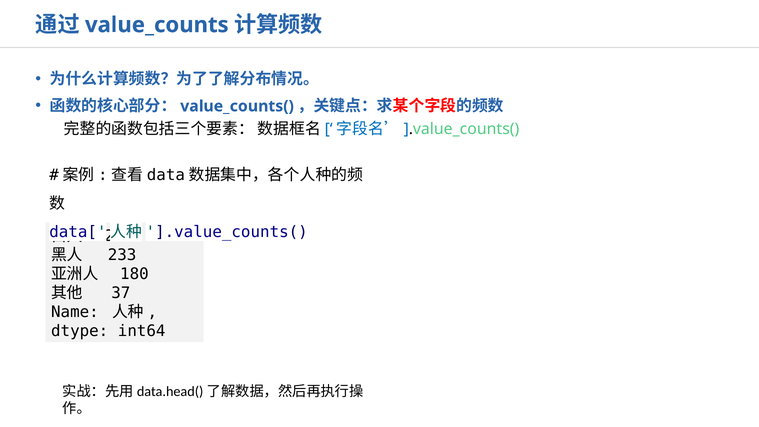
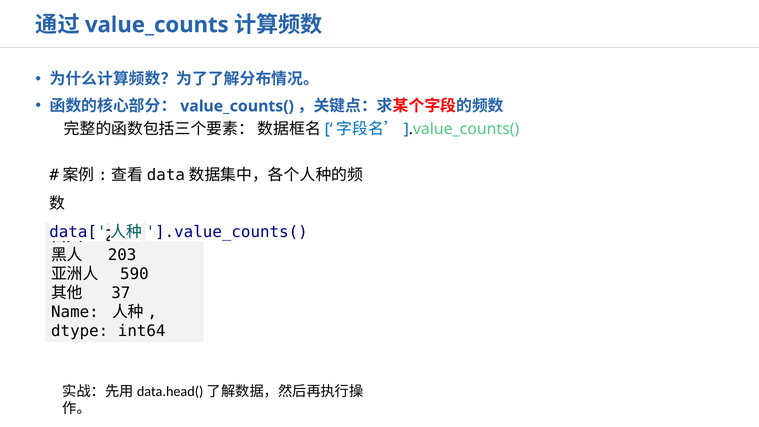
233: 233 -> 203
180: 180 -> 590
